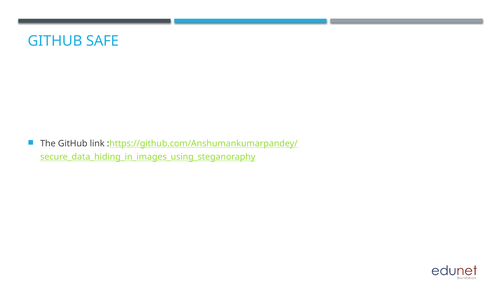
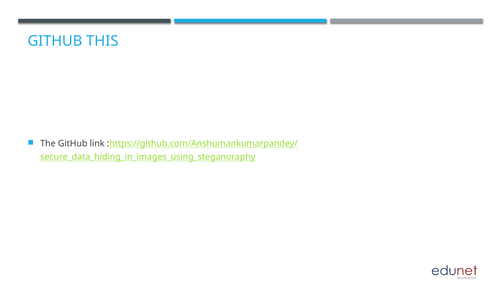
SAFE: SAFE -> THIS
